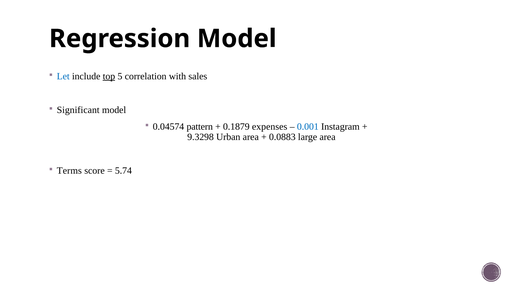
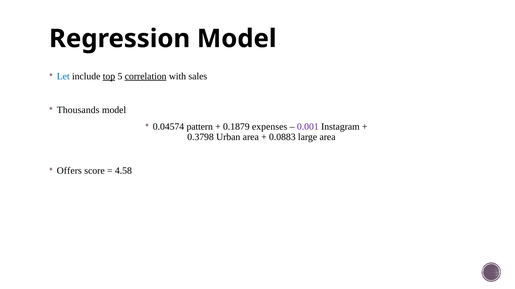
correlation underline: none -> present
Significant: Significant -> Thousands
0.001 colour: blue -> purple
9.3298: 9.3298 -> 0.3798
Terms: Terms -> Offers
5.74: 5.74 -> 4.58
